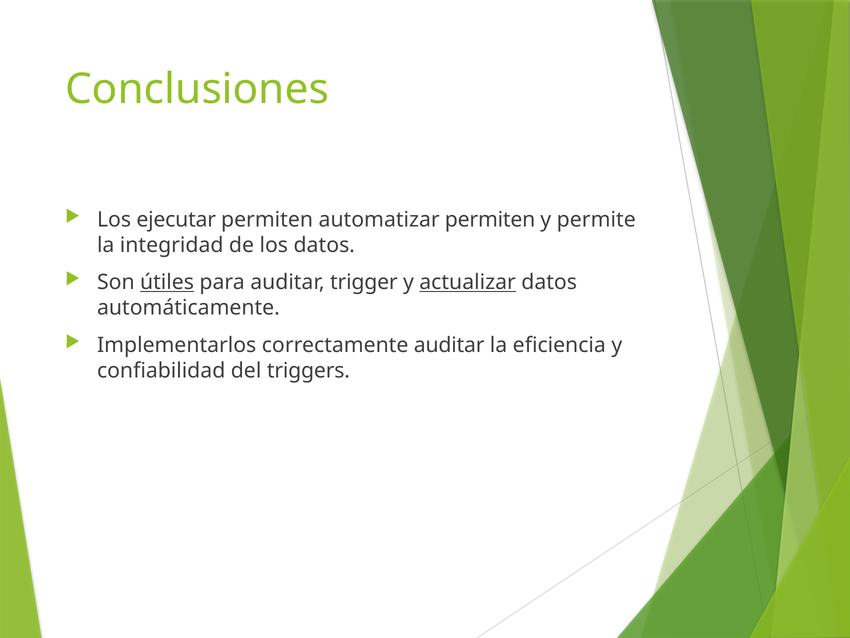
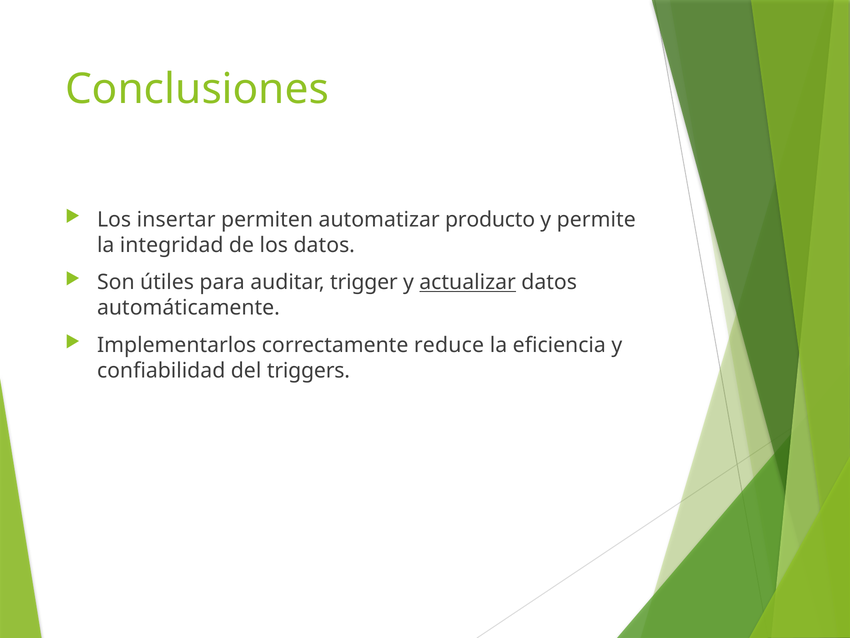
ejecutar: ejecutar -> insertar
automatizar permiten: permiten -> producto
útiles underline: present -> none
correctamente auditar: auditar -> reduce
